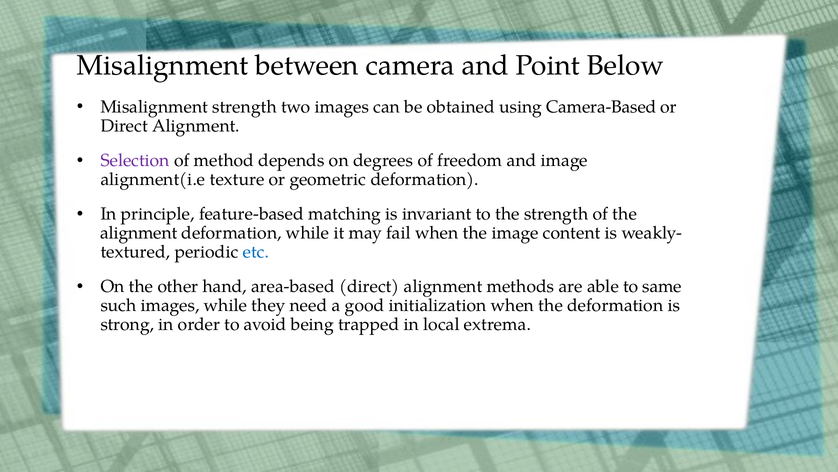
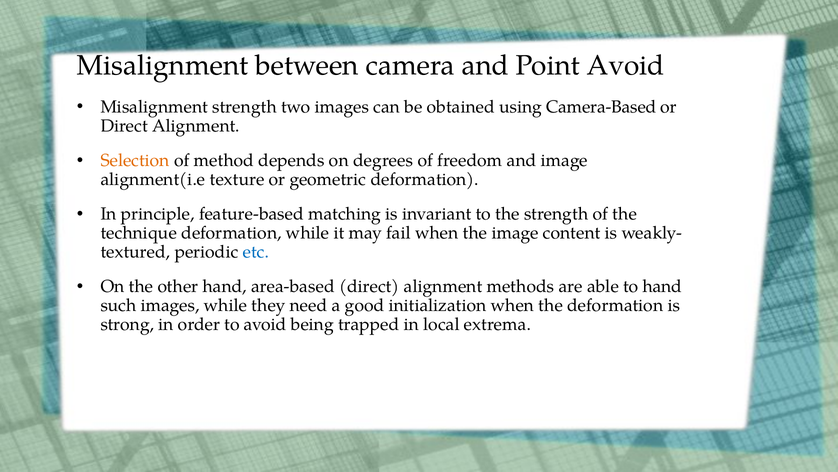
Point Below: Below -> Avoid
Selection colour: purple -> orange
alignment at (139, 233): alignment -> technique
to same: same -> hand
